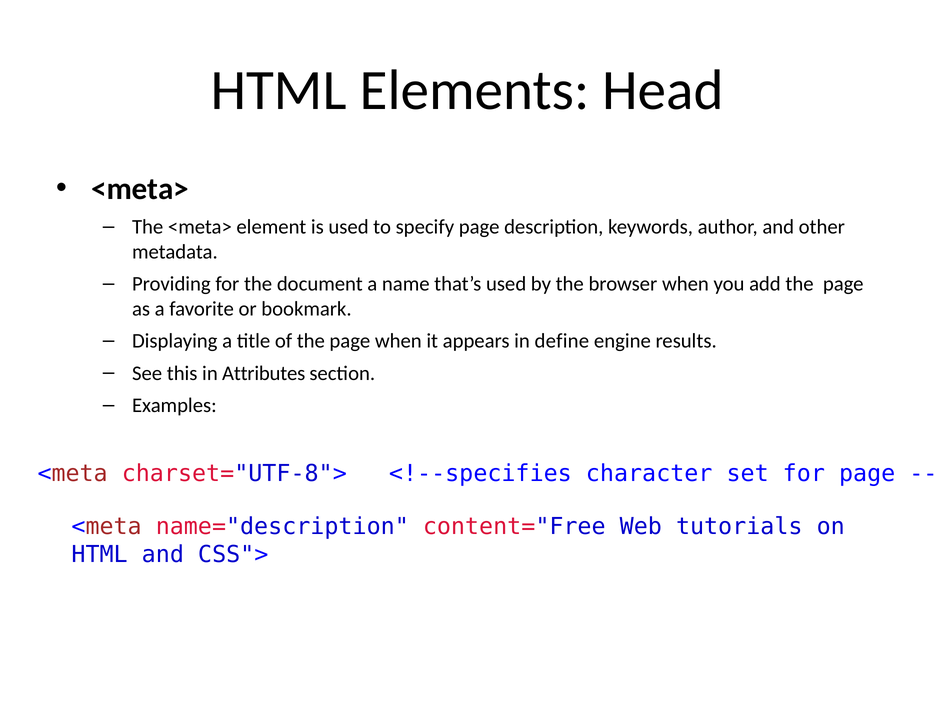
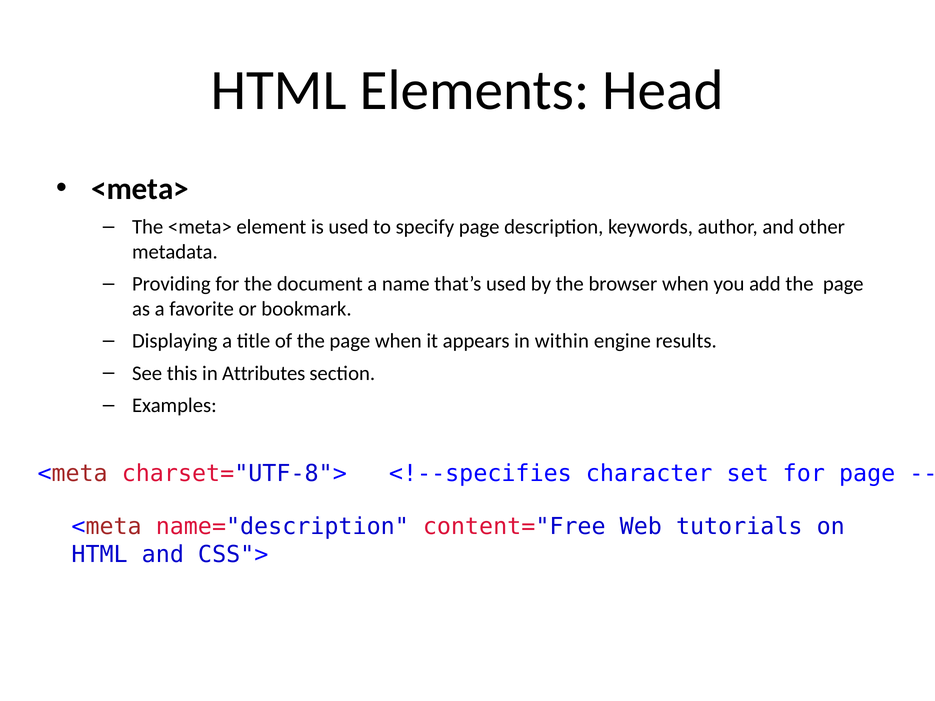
define: define -> within
